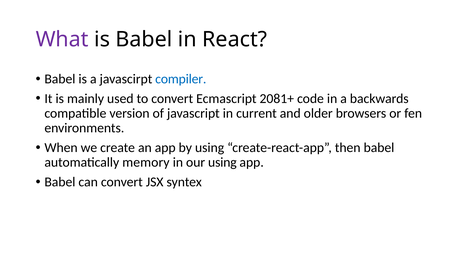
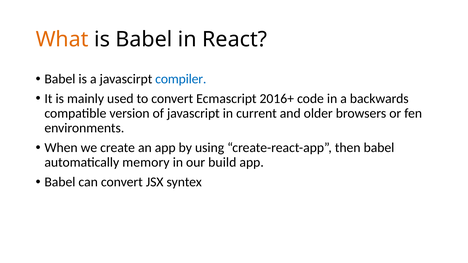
What colour: purple -> orange
2081+: 2081+ -> 2016+
our using: using -> build
